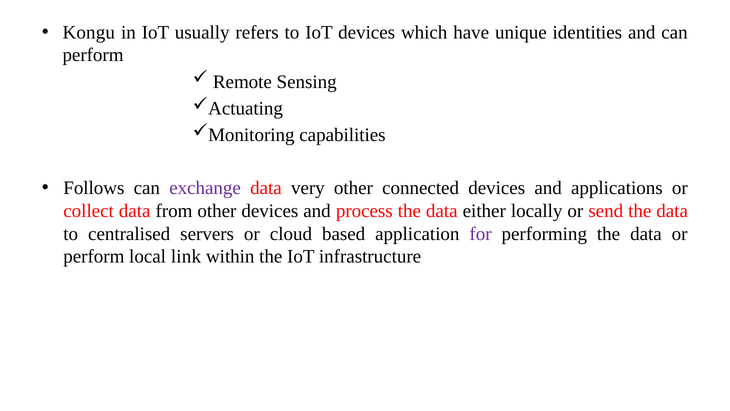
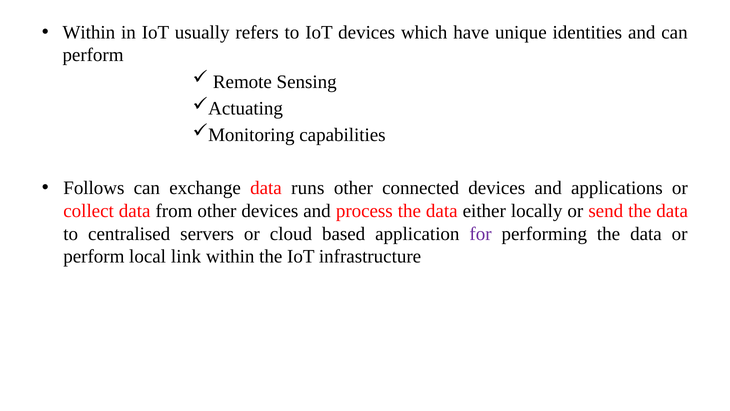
Kongu at (89, 32): Kongu -> Within
exchange colour: purple -> black
very: very -> runs
